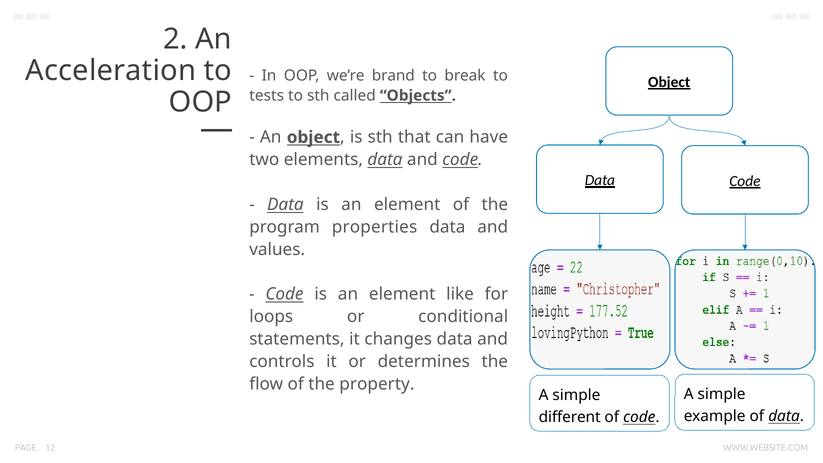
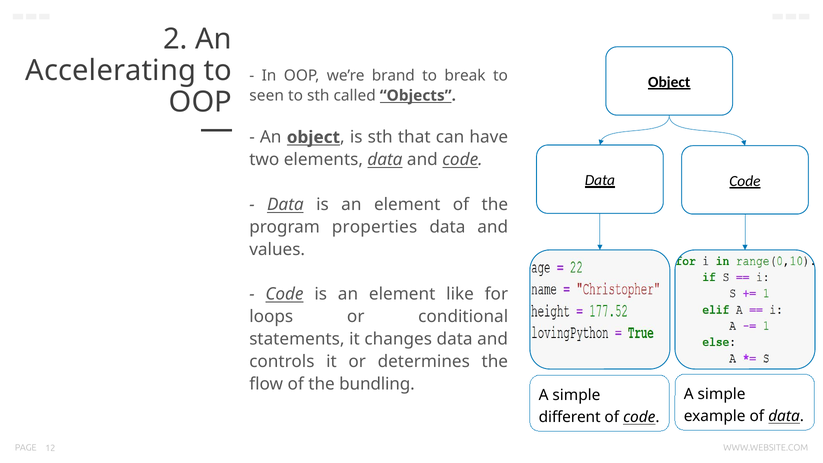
Acceleration: Acceleration -> Accelerating
tests: tests -> seen
property: property -> bundling
